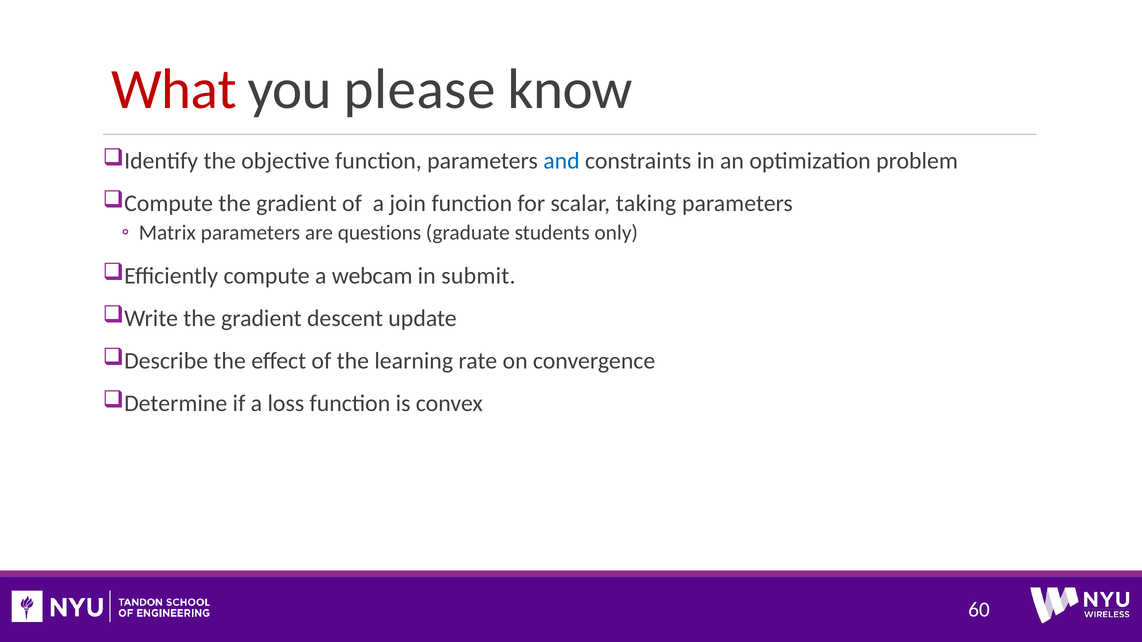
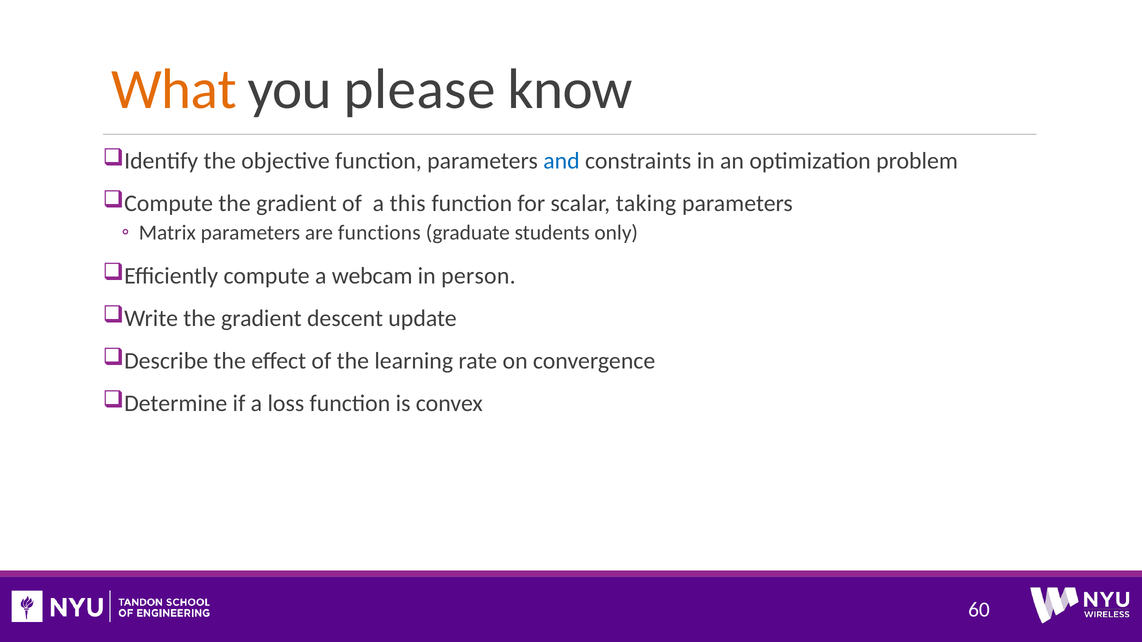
What colour: red -> orange
join: join -> this
questions: questions -> functions
submit: submit -> person
